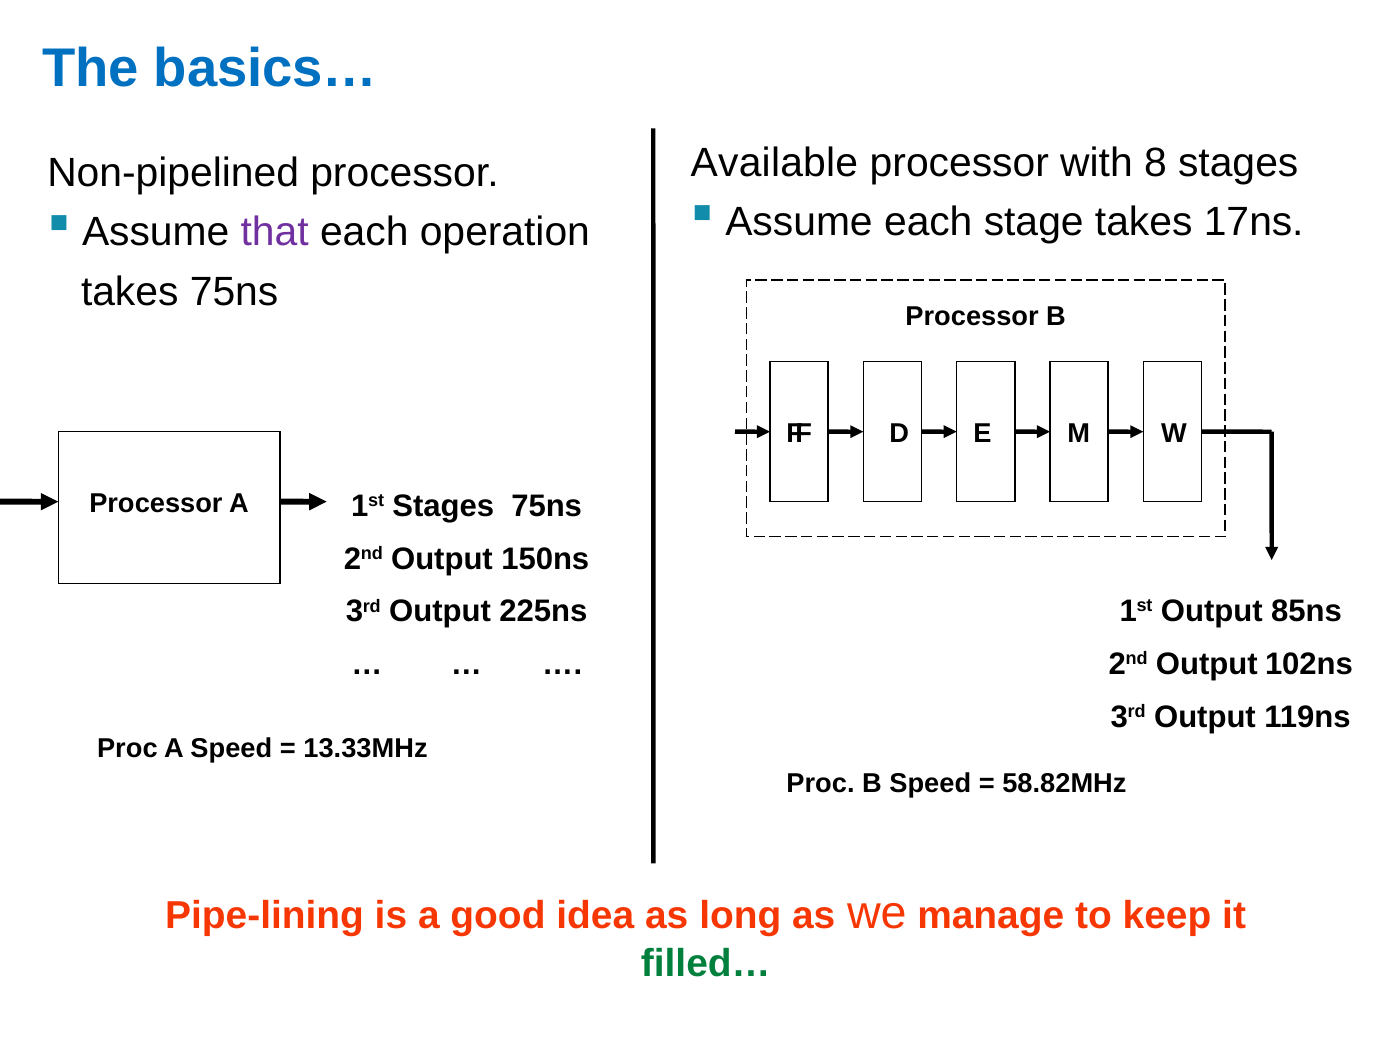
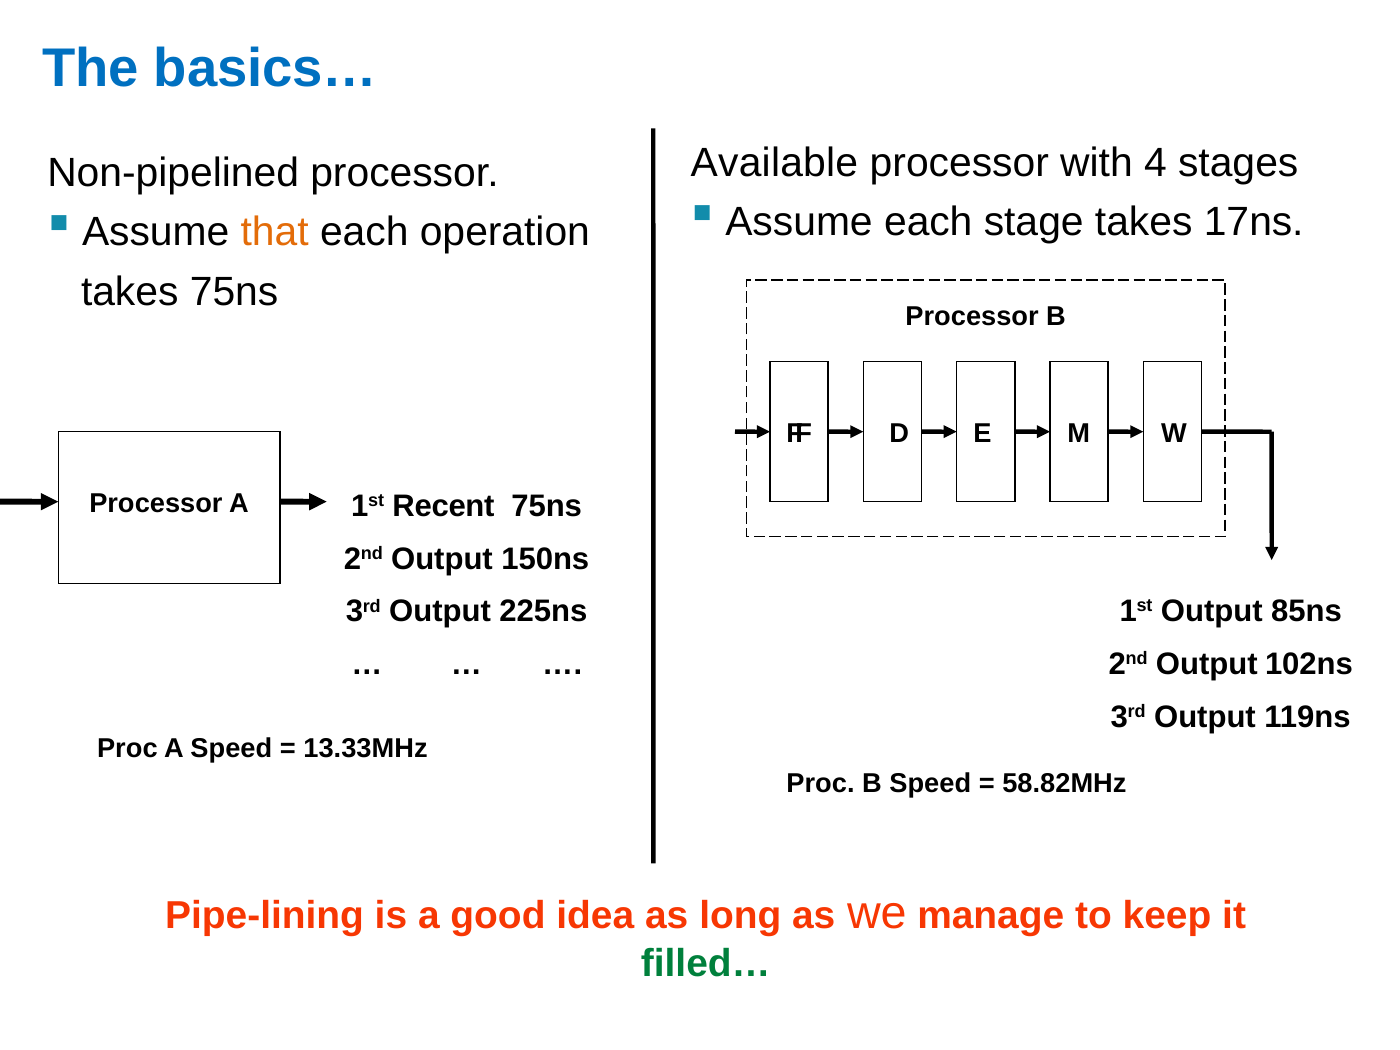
8: 8 -> 4
that colour: purple -> orange
1st Stages: Stages -> Recent
